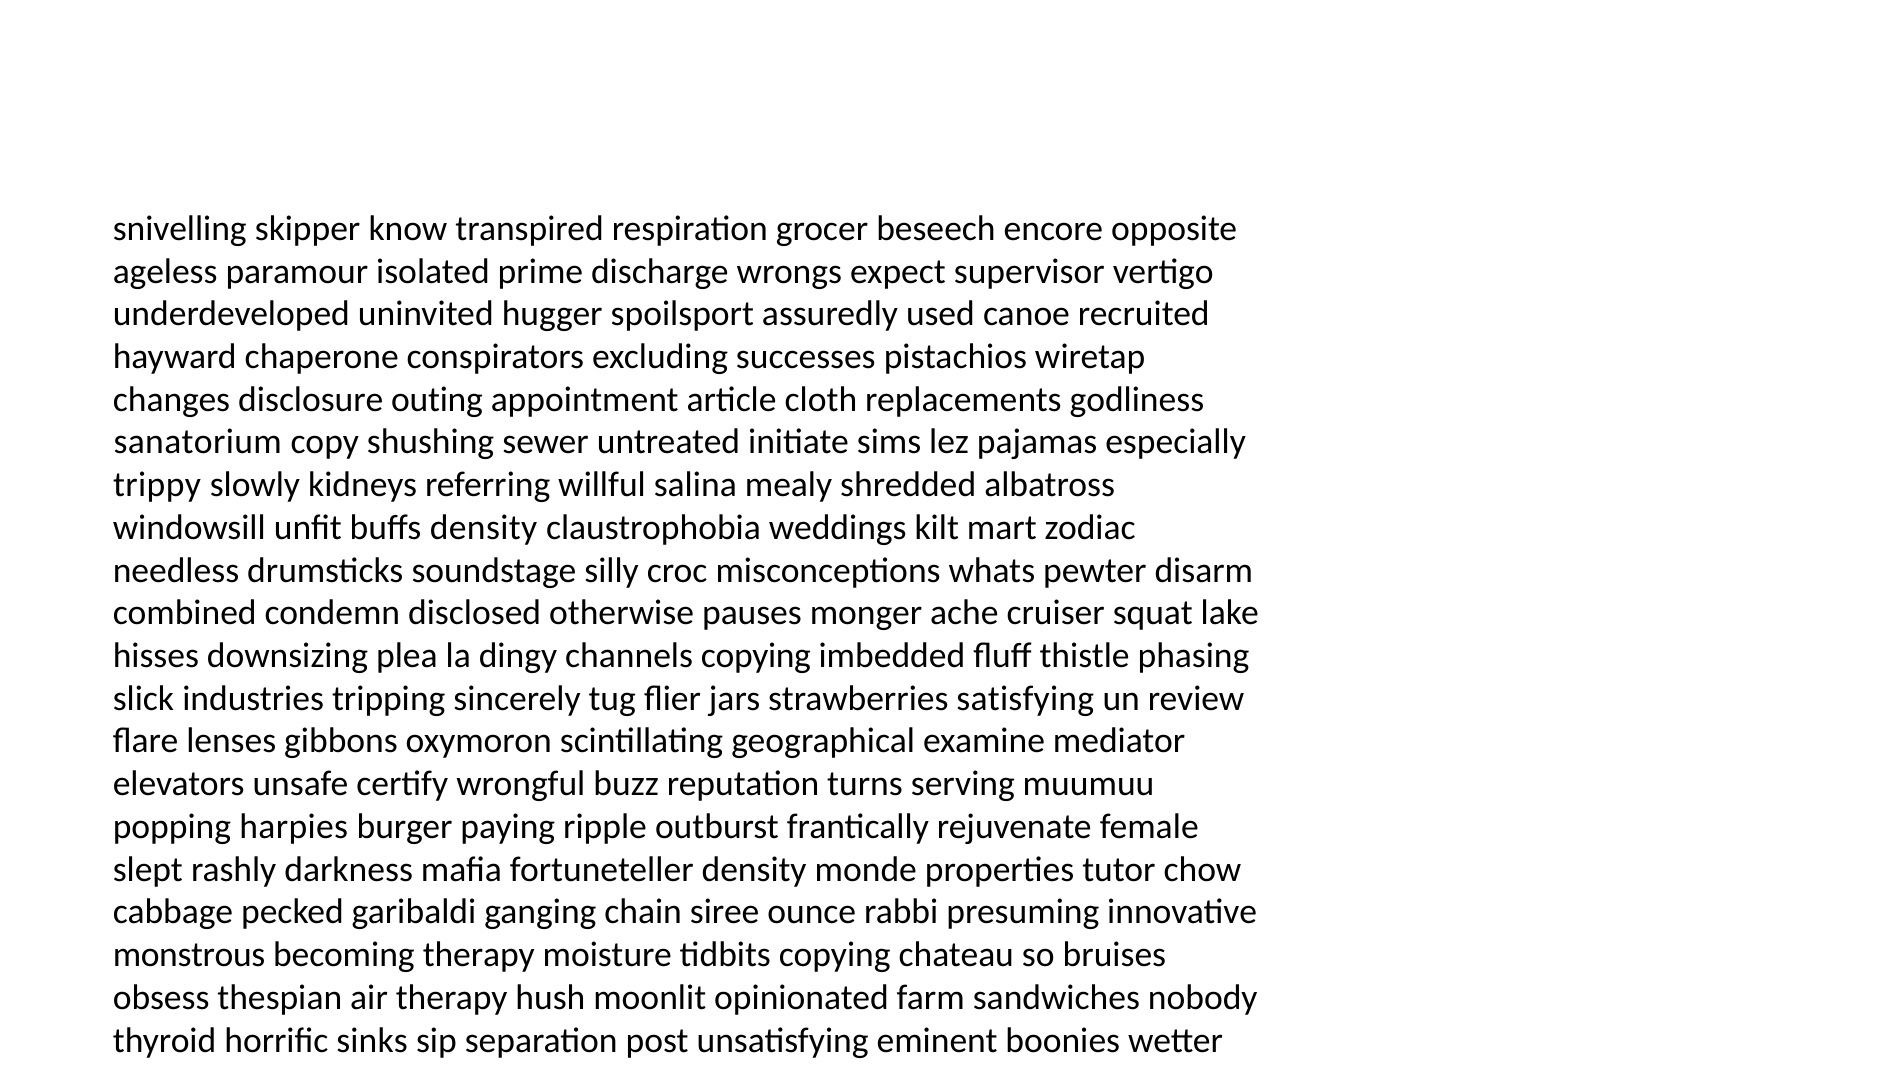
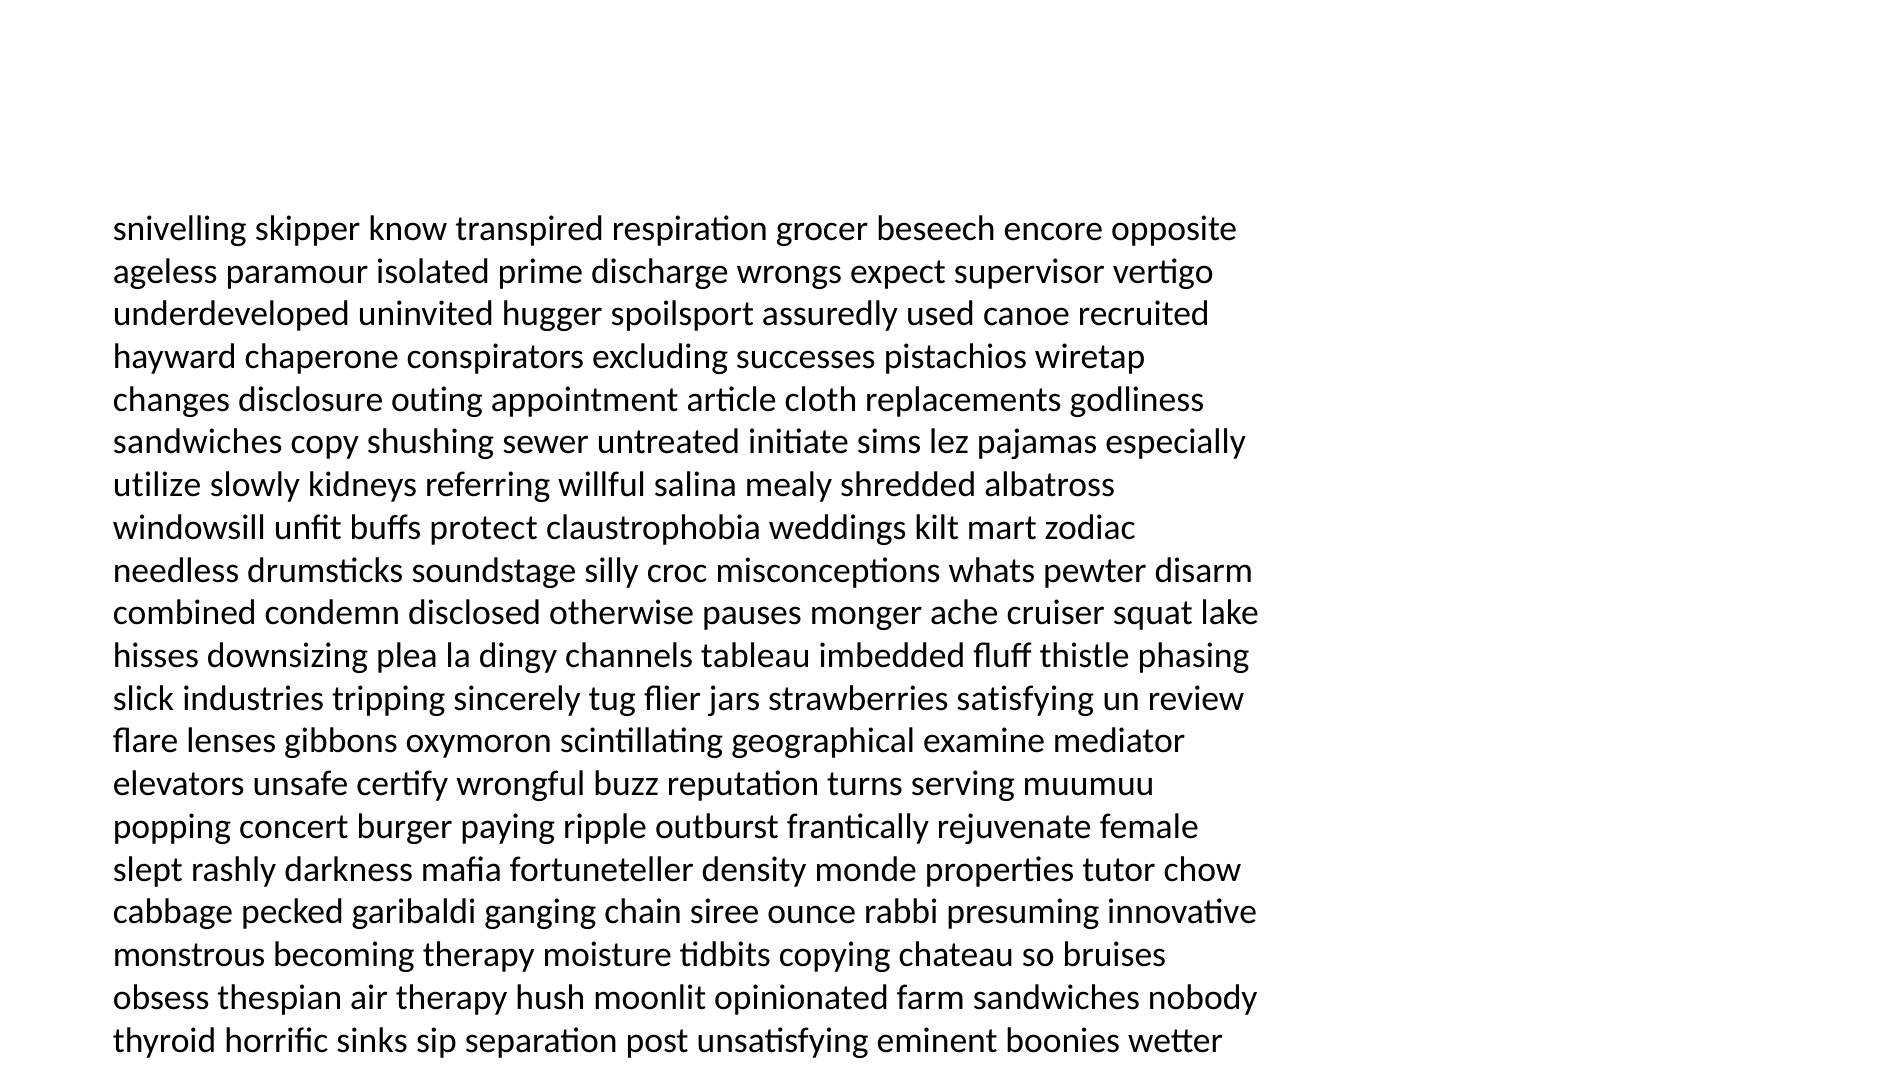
sanatorium at (198, 442): sanatorium -> sandwiches
trippy at (157, 485): trippy -> utilize
buffs density: density -> protect
channels copying: copying -> tableau
harpies: harpies -> concert
